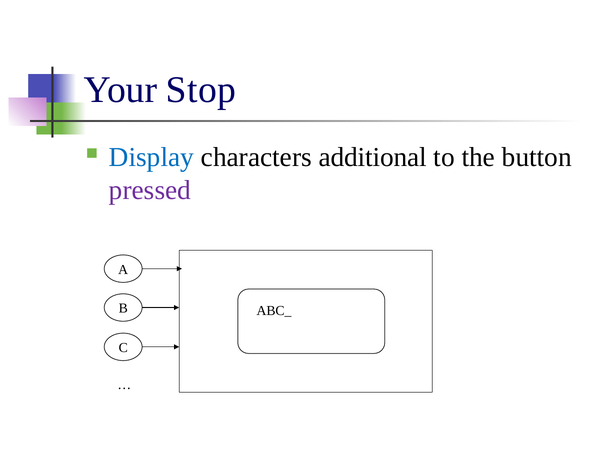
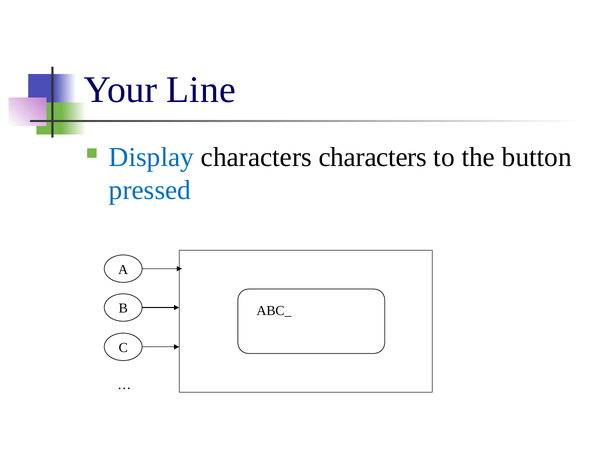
Stop: Stop -> Line
characters additional: additional -> characters
pressed colour: purple -> blue
